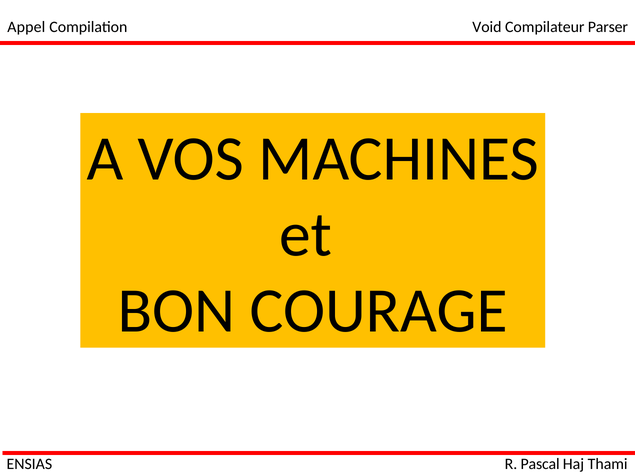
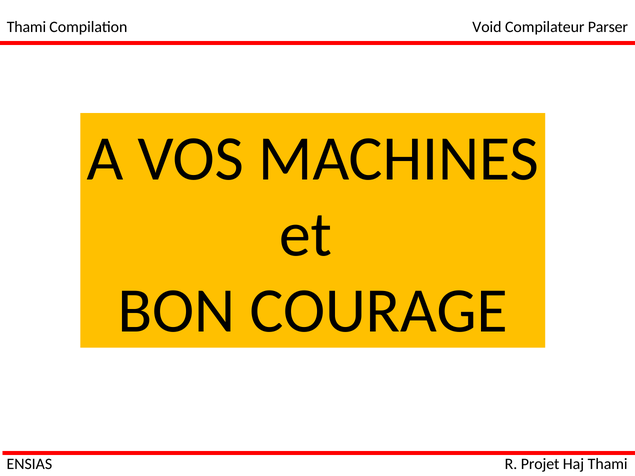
Appel at (26, 27): Appel -> Thami
Pascal: Pascal -> Projet
